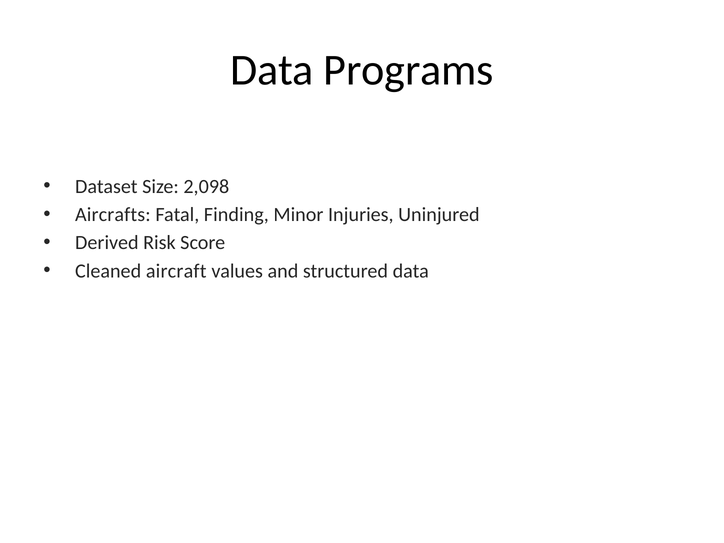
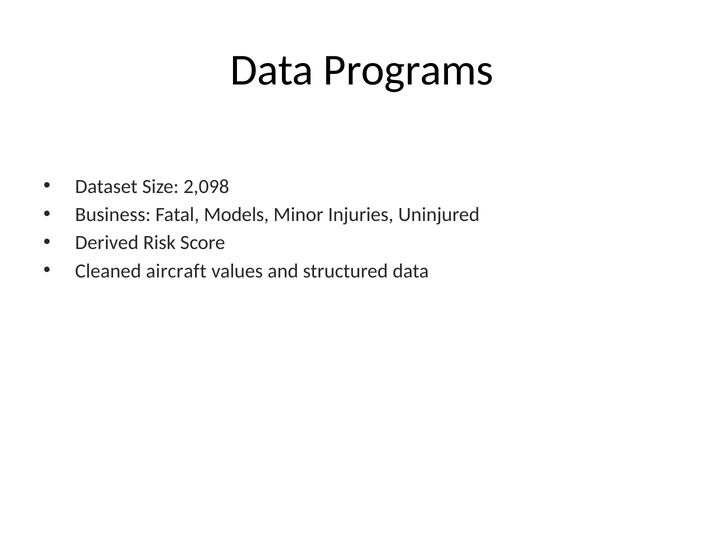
Aircrafts: Aircrafts -> Business
Finding: Finding -> Models
